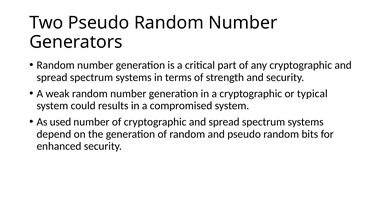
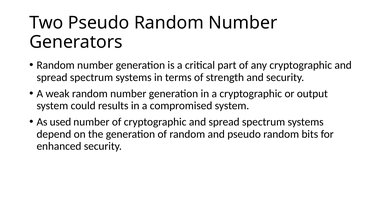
typical: typical -> output
